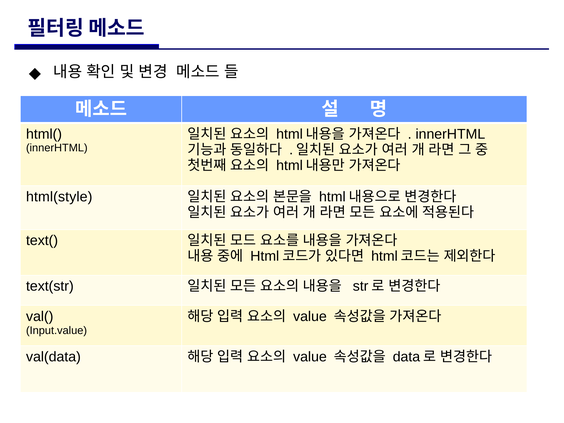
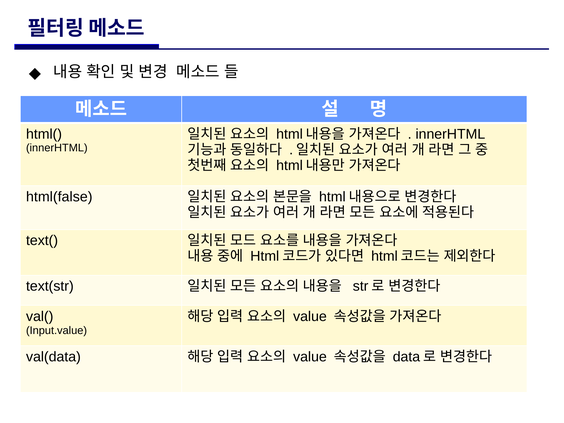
html(style: html(style -> html(false
